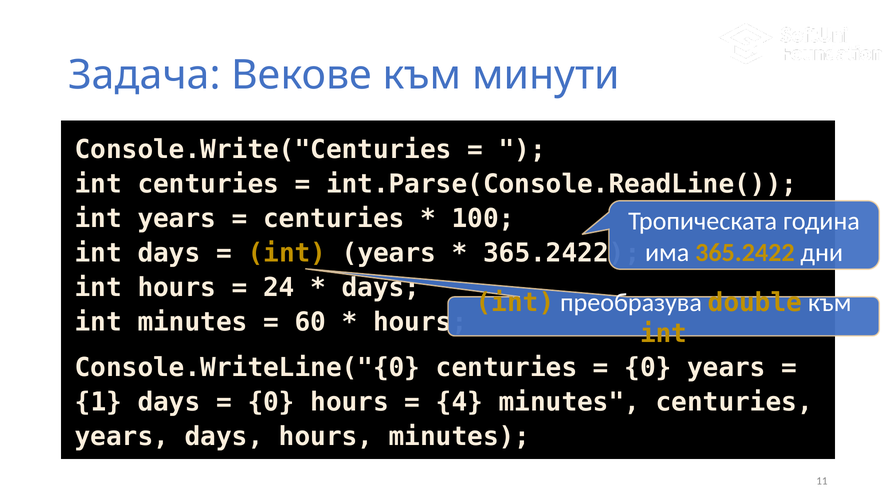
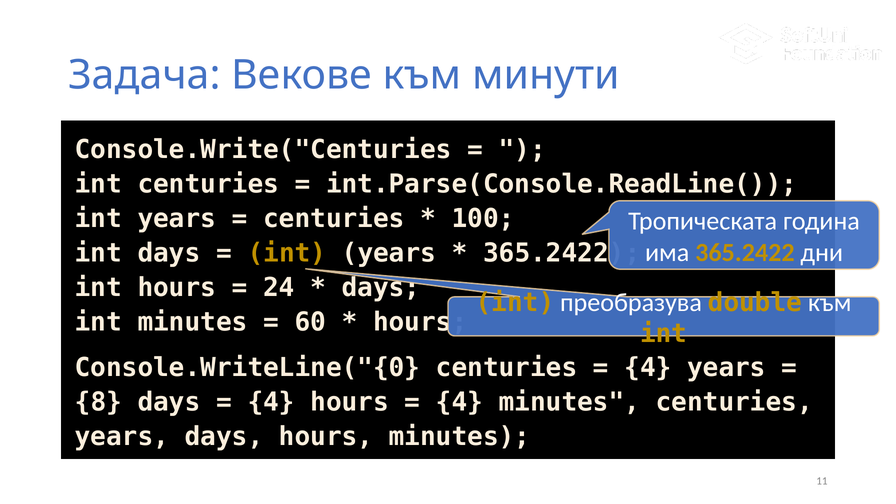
0 at (648, 368): 0 -> 4
1: 1 -> 8
0 at (271, 402): 0 -> 4
